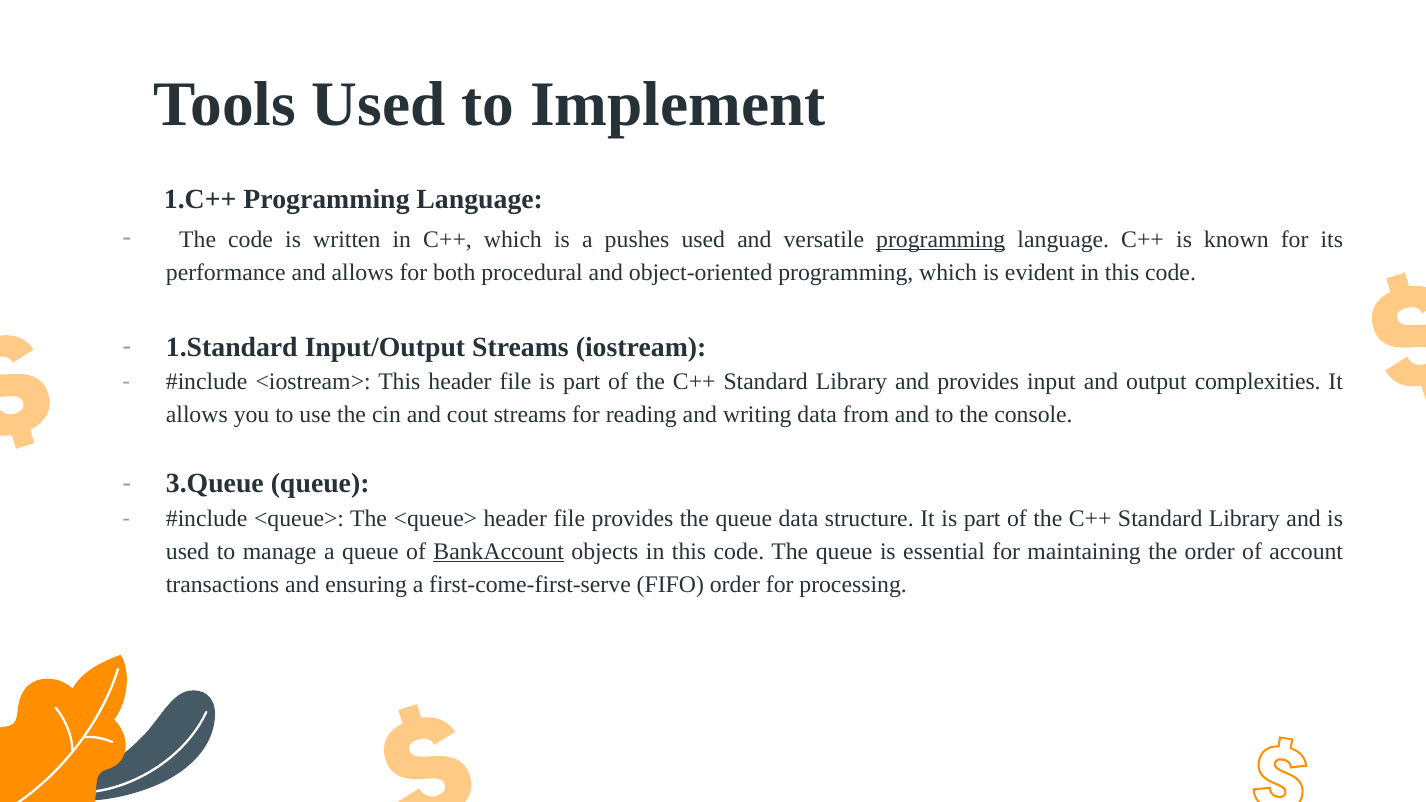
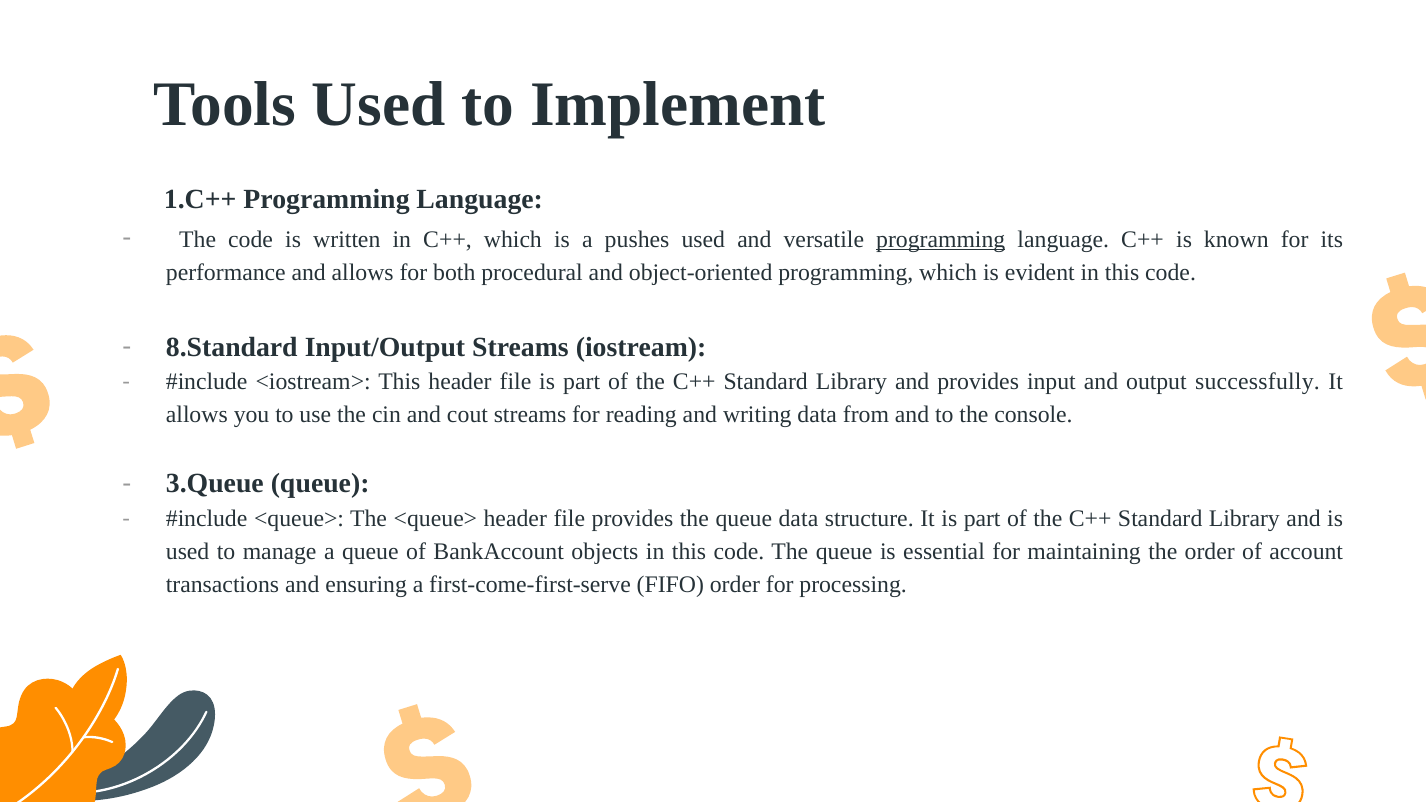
1.Standard: 1.Standard -> 8.Standard
complexities: complexities -> successfully
BankAccount underline: present -> none
